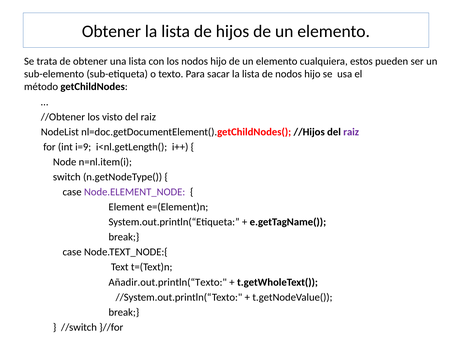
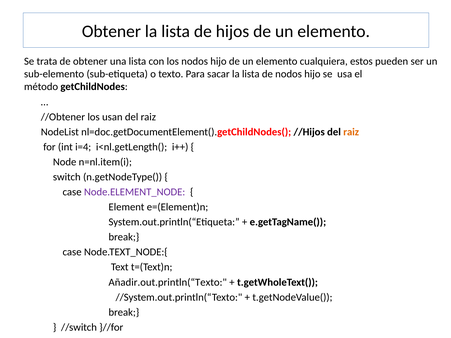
visto: visto -> usan
raiz at (351, 132) colour: purple -> orange
i=9: i=9 -> i=4
